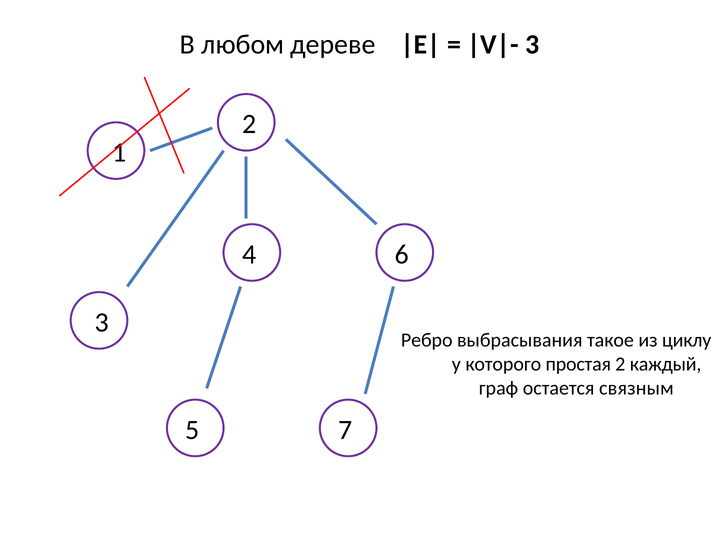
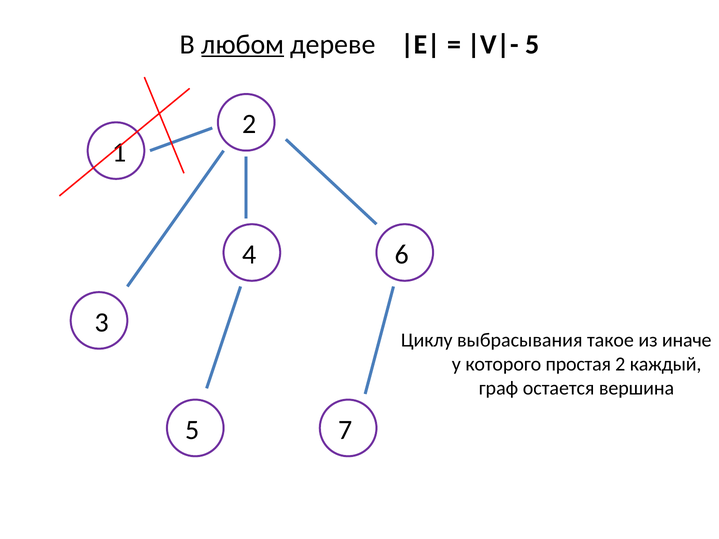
любом underline: none -> present
3 at (532, 44): 3 -> 5
Ребро: Ребро -> Циклу
циклу: циклу -> иначе
связным: связным -> вершина
